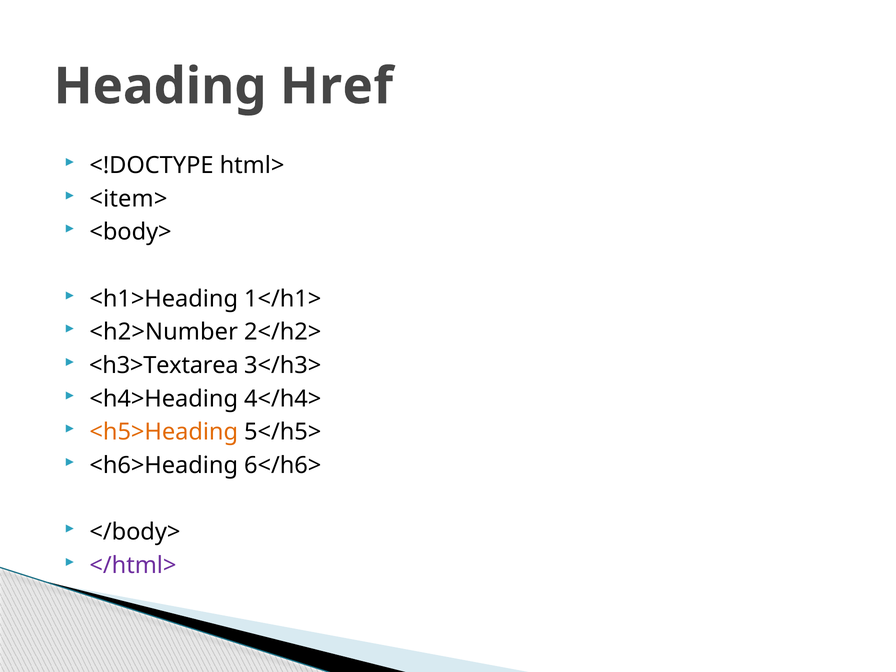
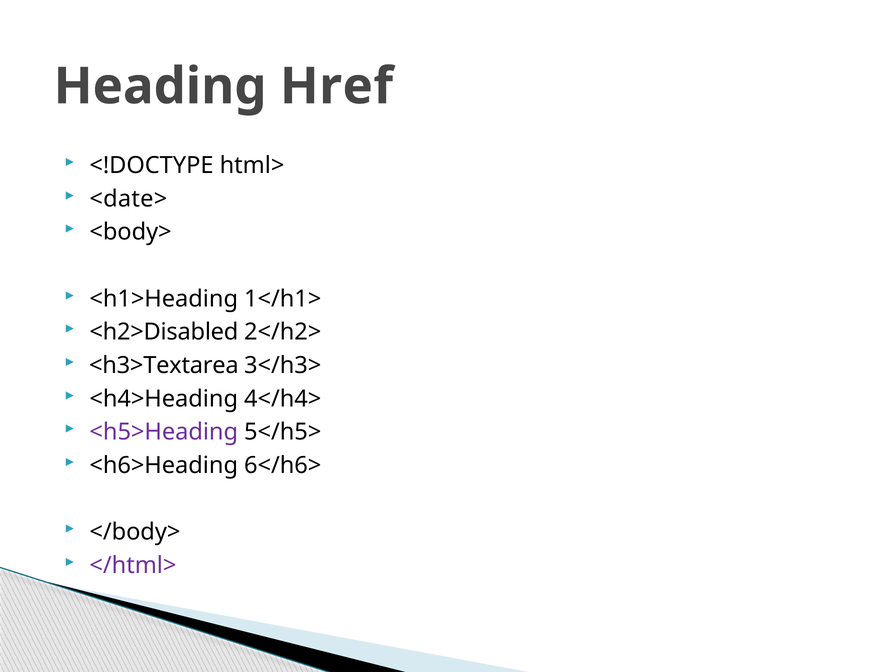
<item>: <item> -> <date>
<h2>Number: <h2>Number -> <h2>Disabled
<h5>Heading colour: orange -> purple
